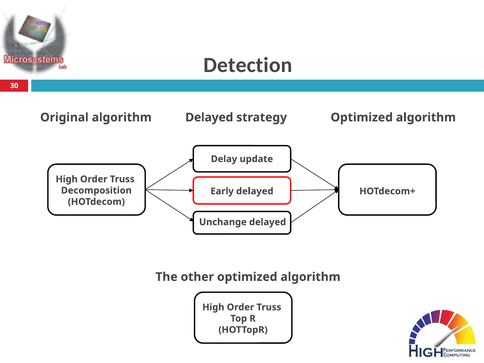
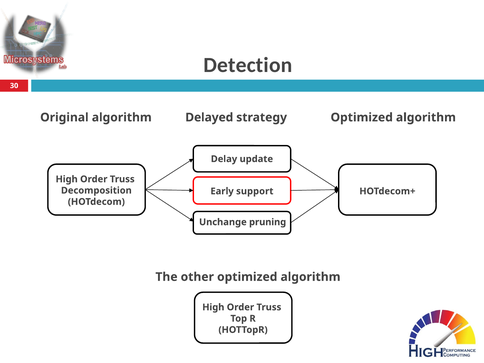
Early delayed: delayed -> support
Unchange delayed: delayed -> pruning
